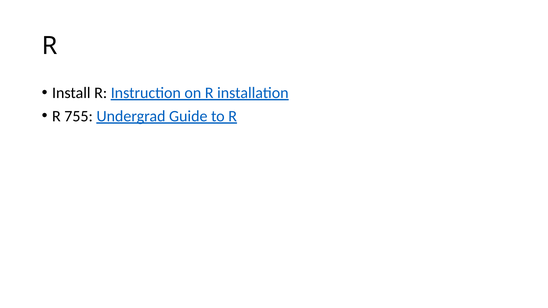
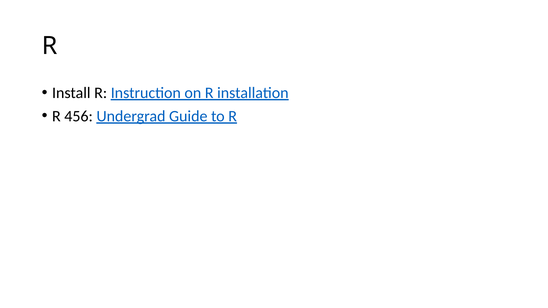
755: 755 -> 456
